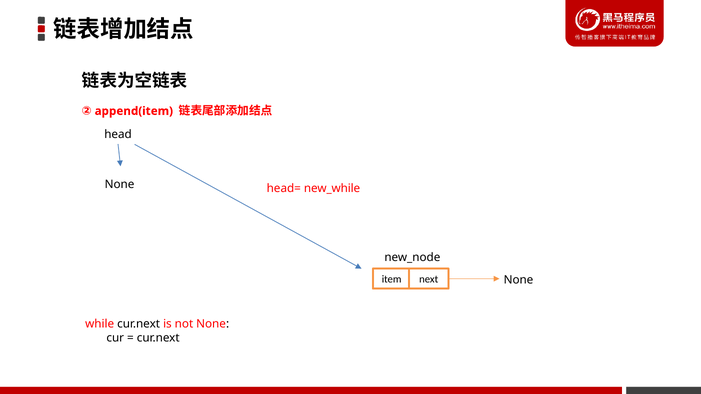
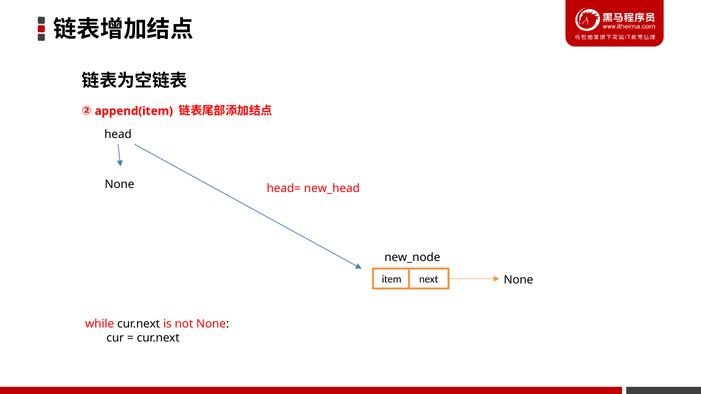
new_while: new_while -> new_head
